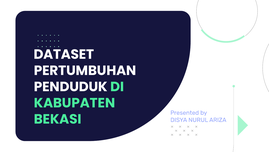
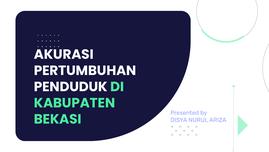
DATASET: DATASET -> AKURASI
